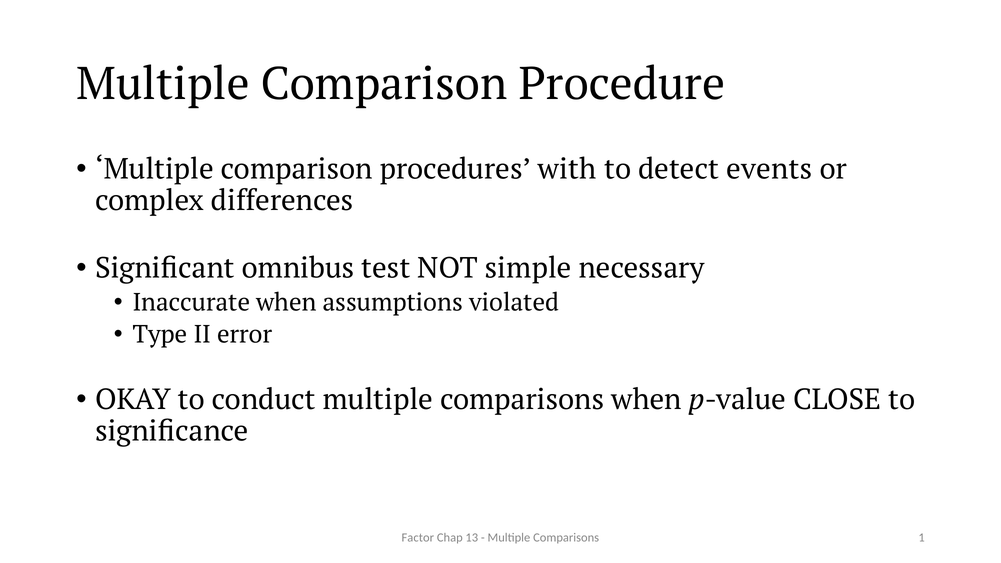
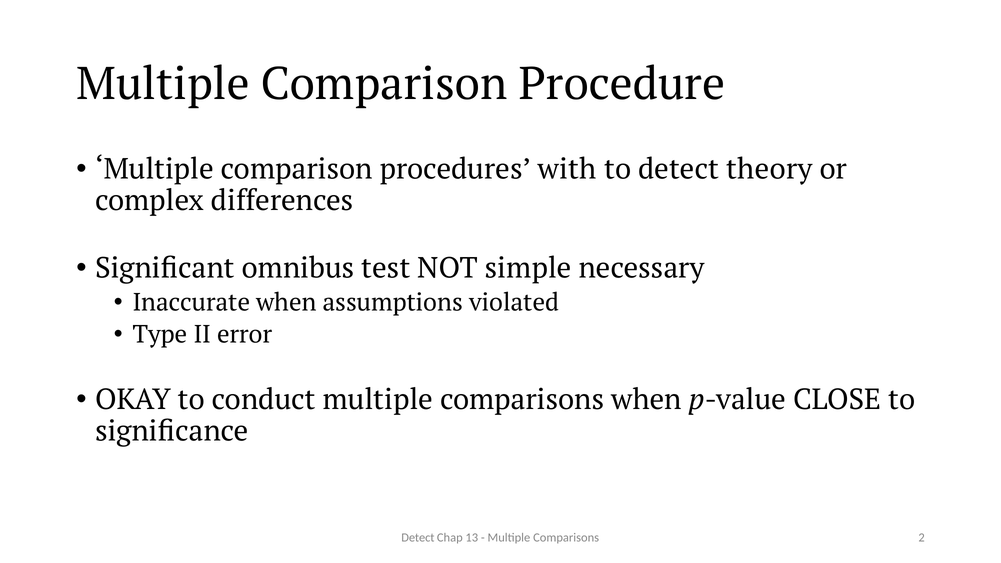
events: events -> theory
Factor at (418, 538): Factor -> Detect
1: 1 -> 2
